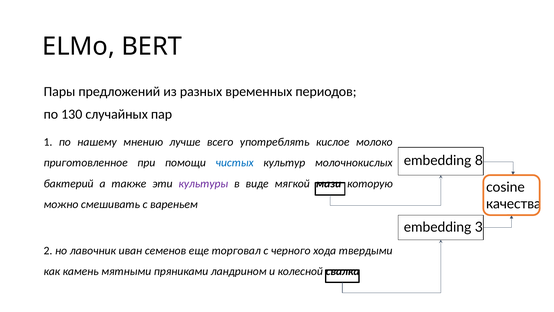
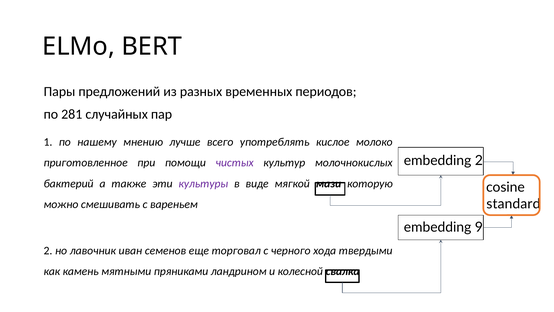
130: 130 -> 281
embedding 8: 8 -> 2
чистых colour: blue -> purple
качества: качества -> standard
3: 3 -> 9
